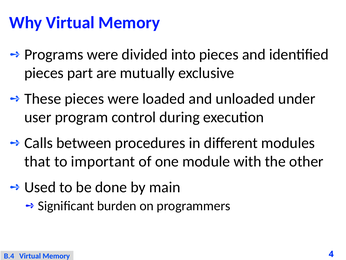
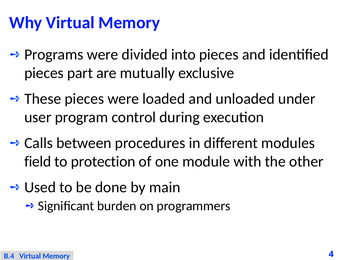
that: that -> field
important: important -> protection
